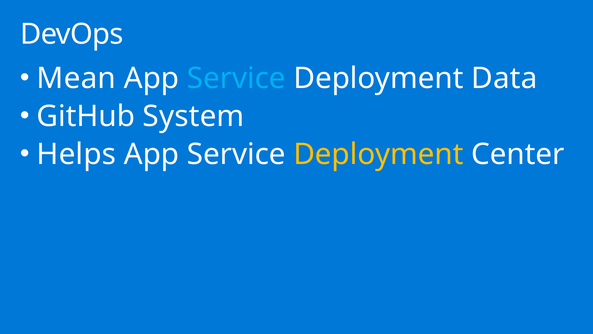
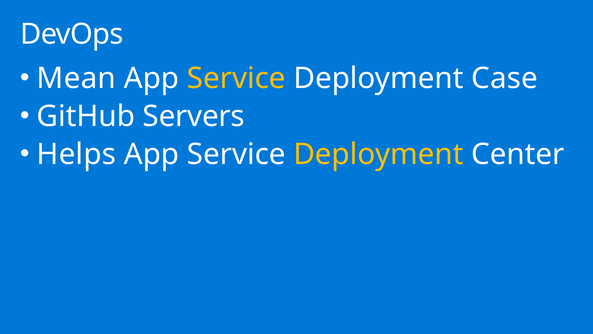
Service at (236, 78) colour: light blue -> yellow
Data: Data -> Case
System: System -> Servers
